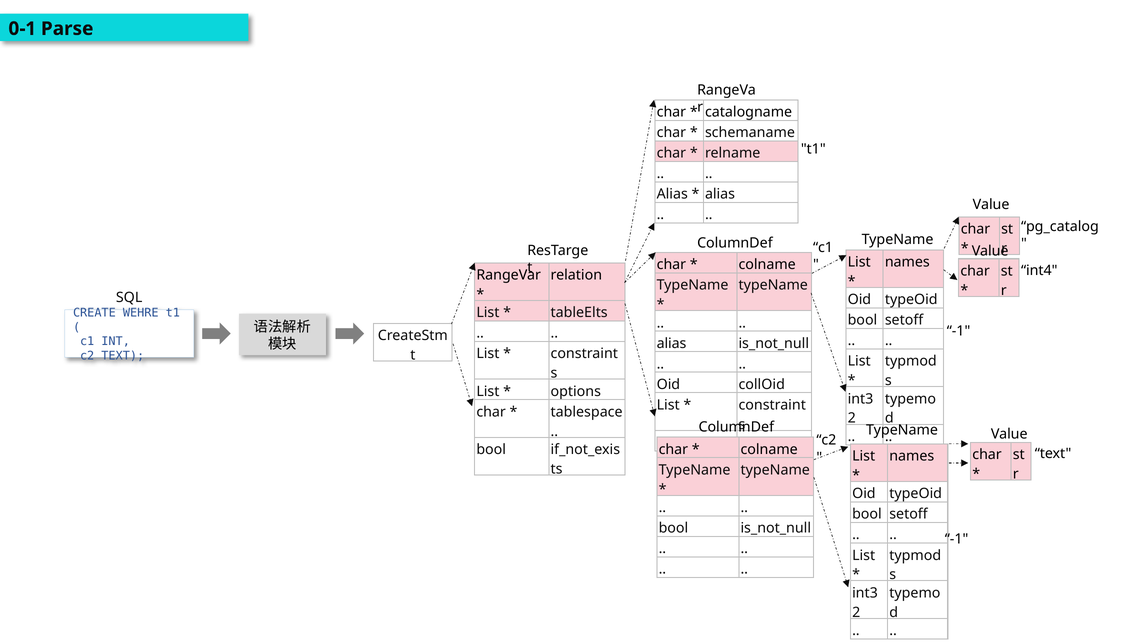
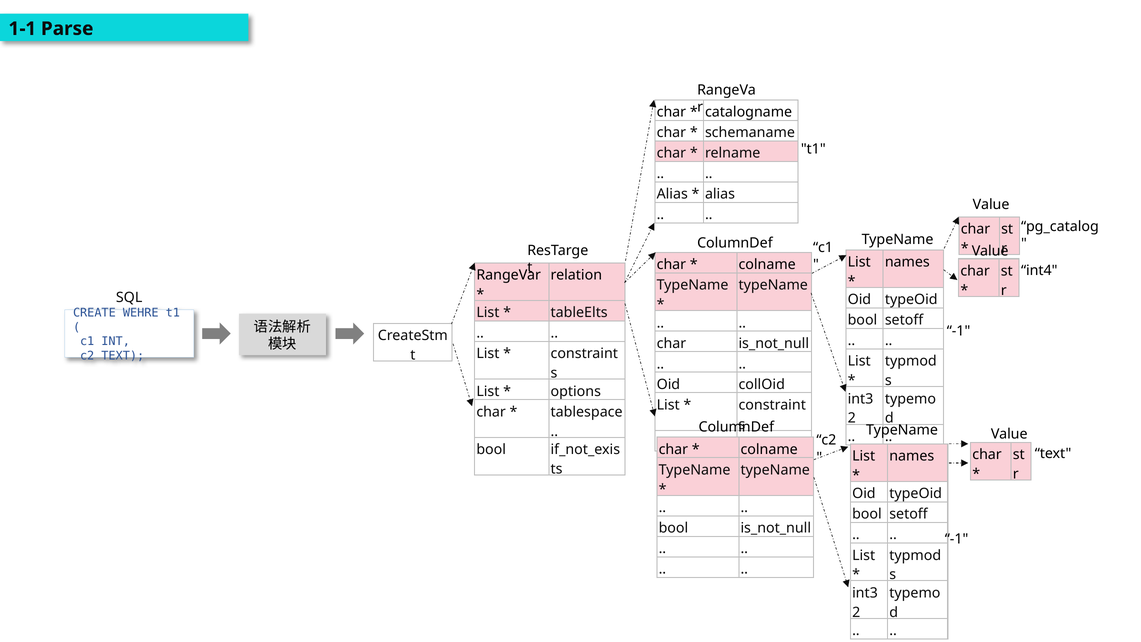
0-1: 0-1 -> 1-1
alias at (672, 343): alias -> char
